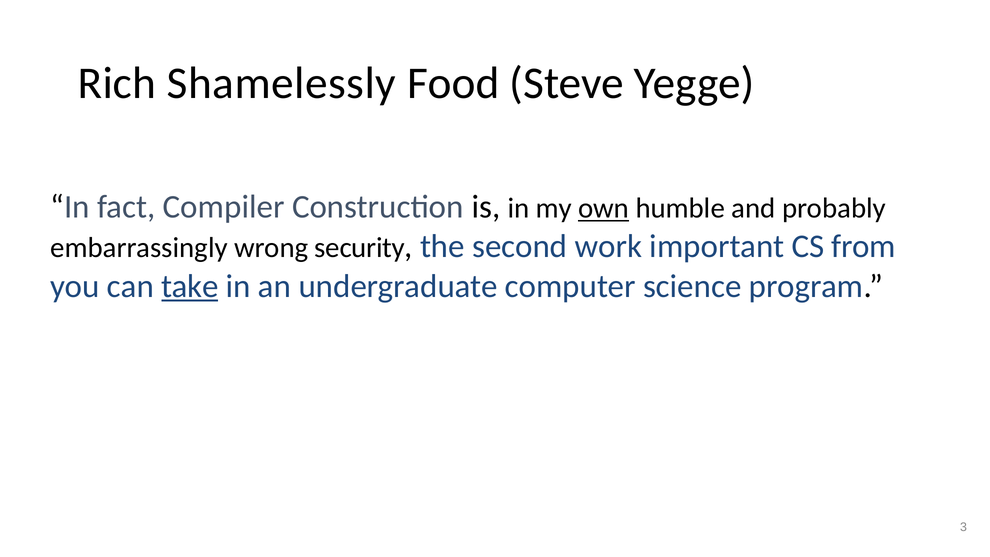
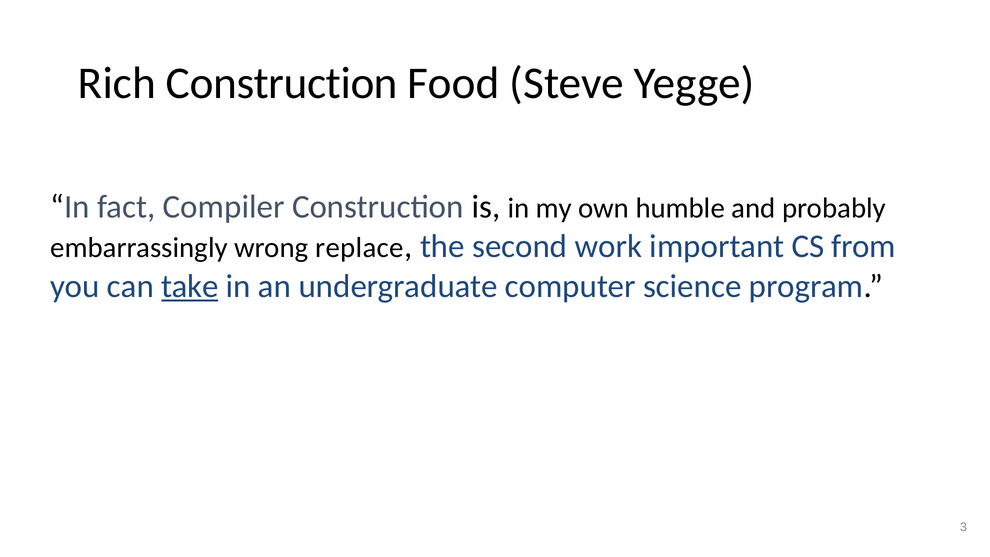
Rich Shamelessly: Shamelessly -> Construction
own underline: present -> none
security: security -> replace
